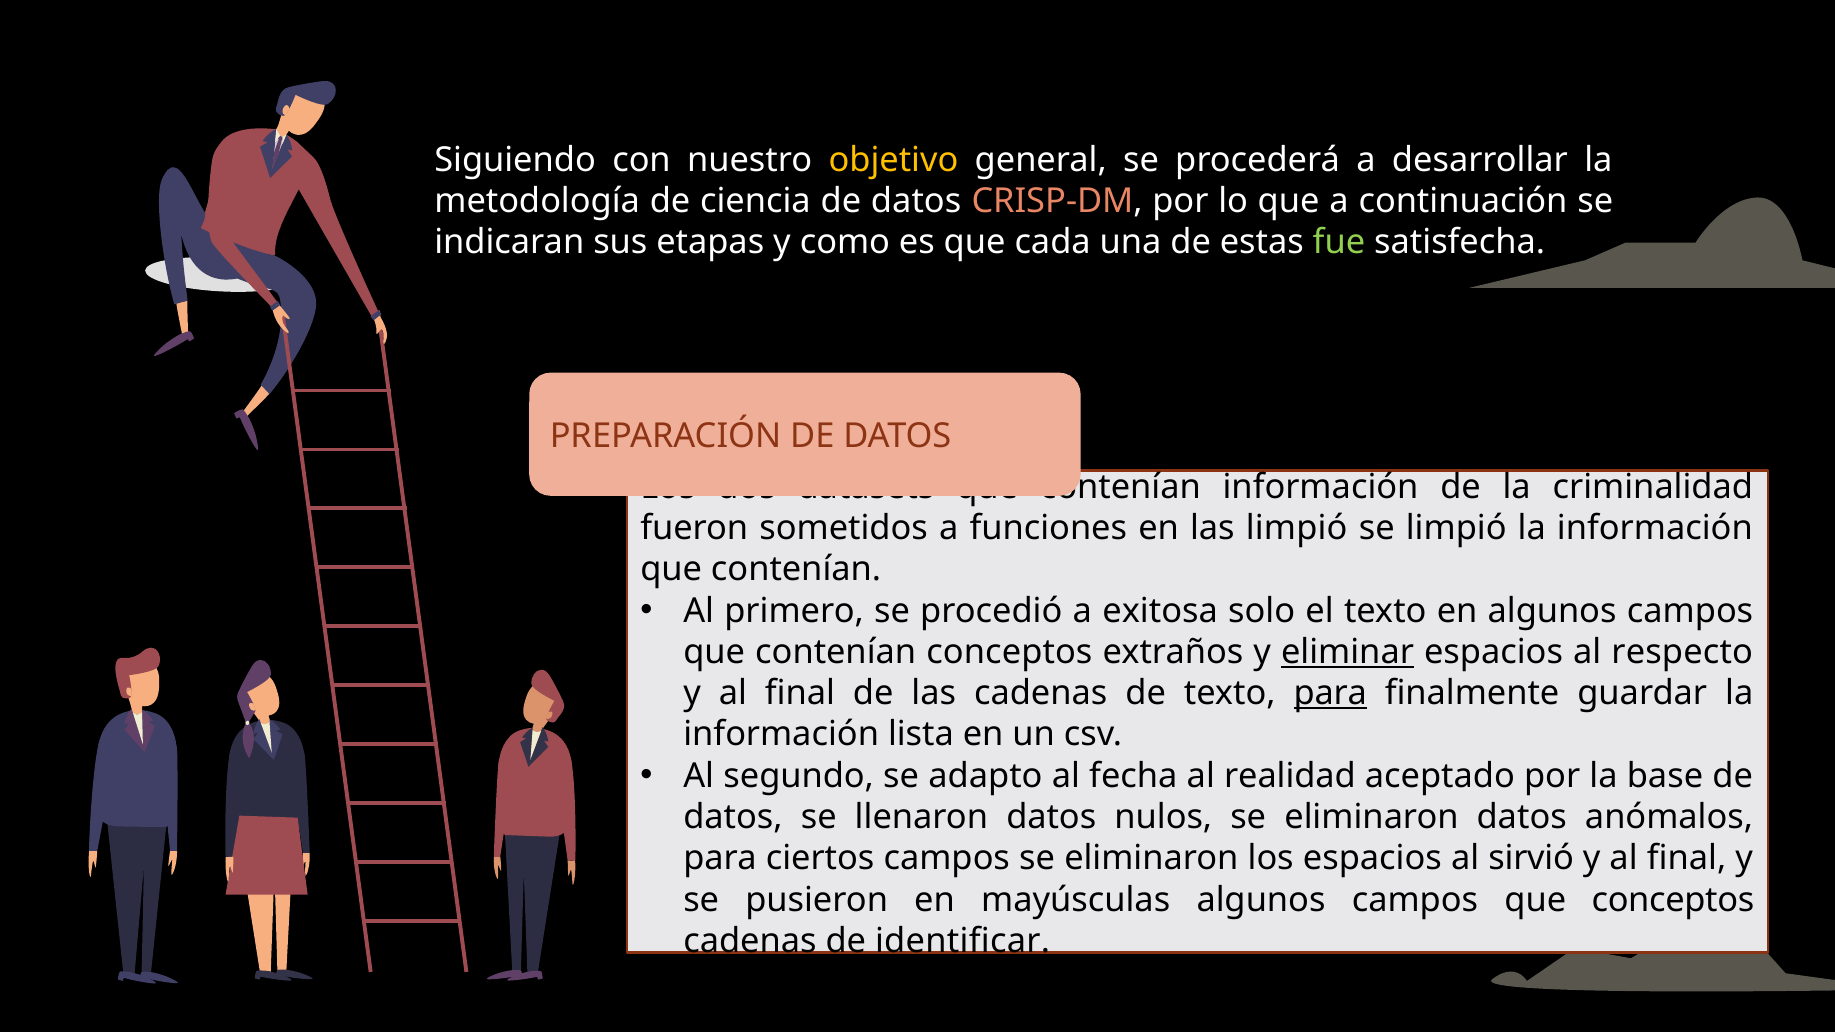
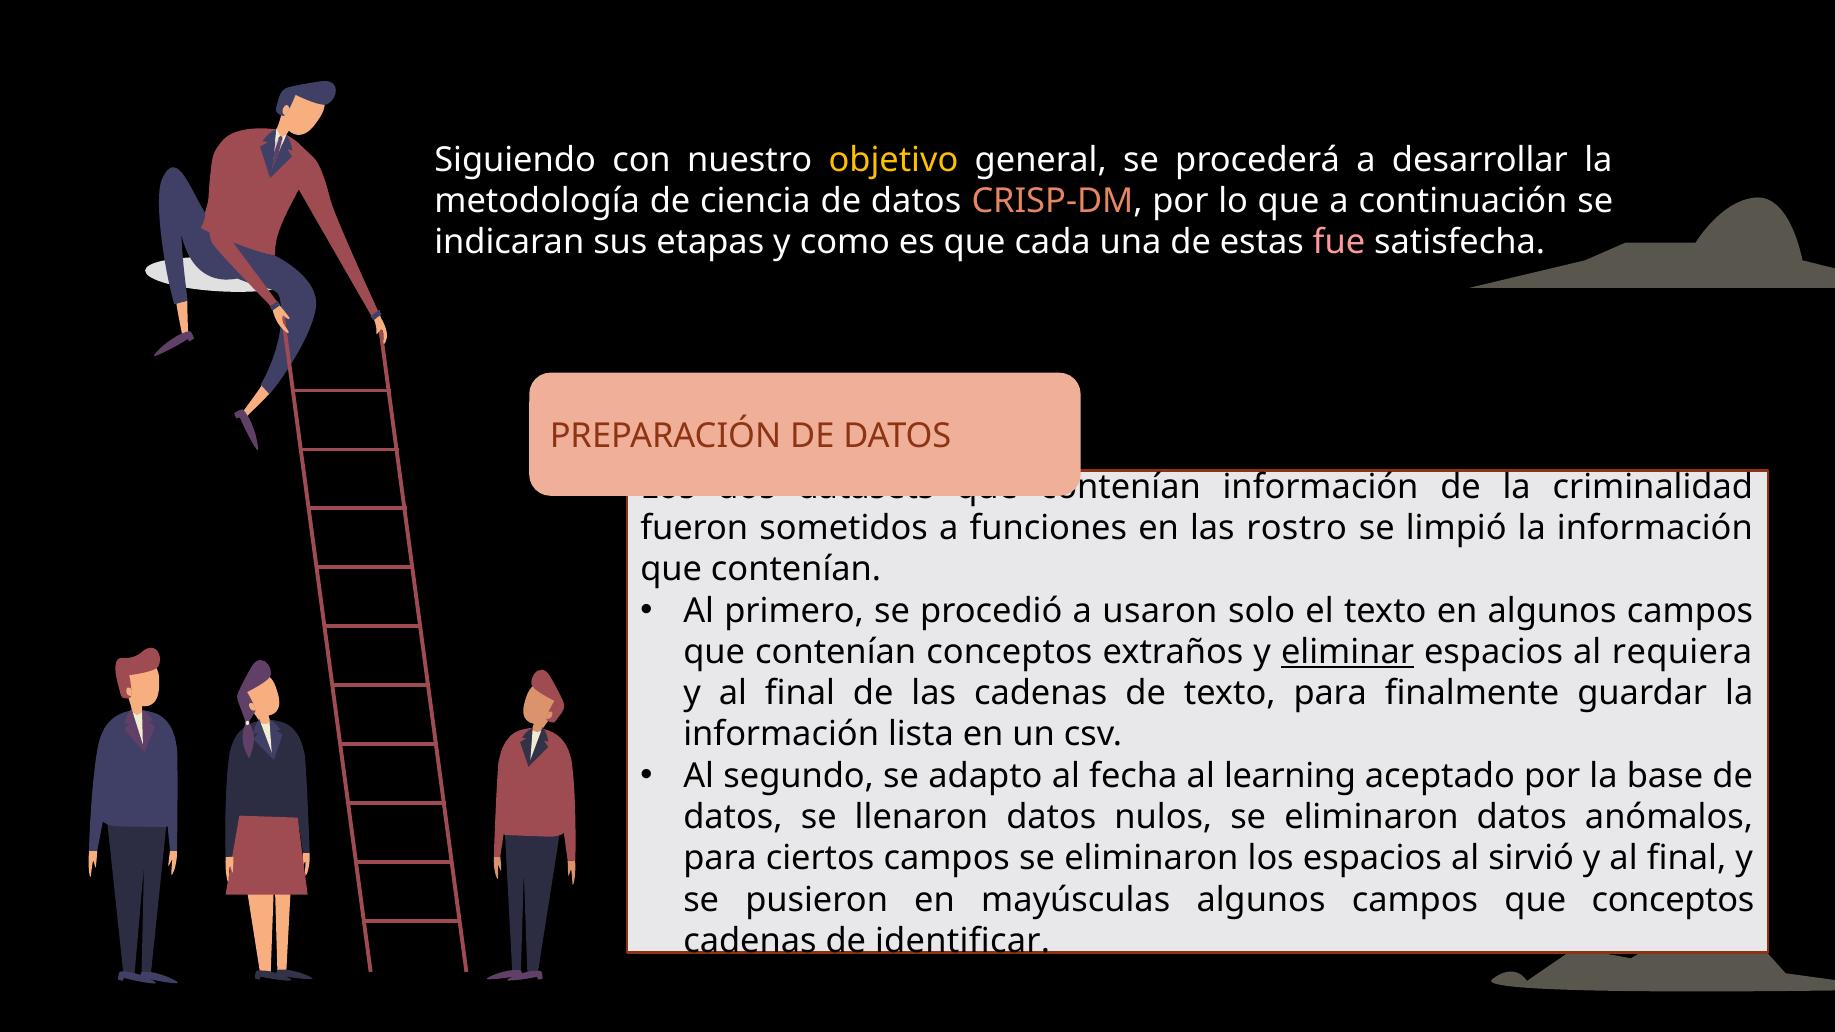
fue colour: light green -> pink
las limpió: limpió -> rostro
exitosa: exitosa -> usaron
respecto: respecto -> requiera
para at (1330, 693) underline: present -> none
realidad: realidad -> learning
